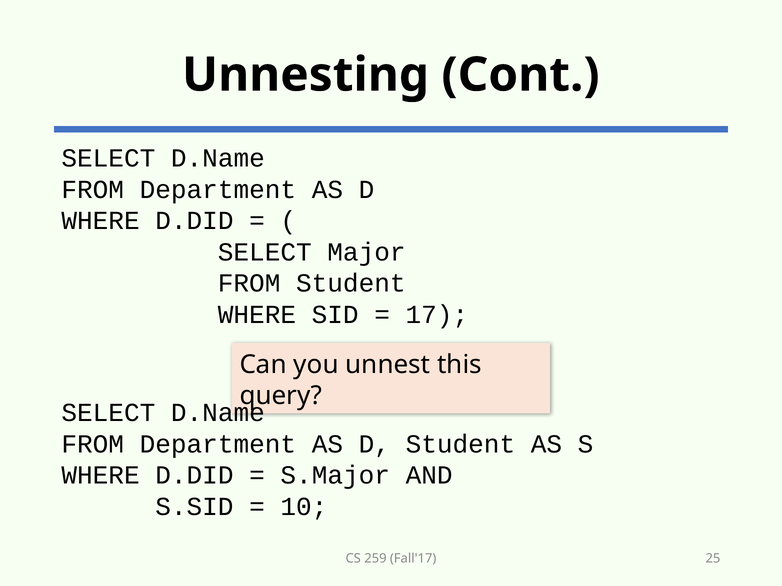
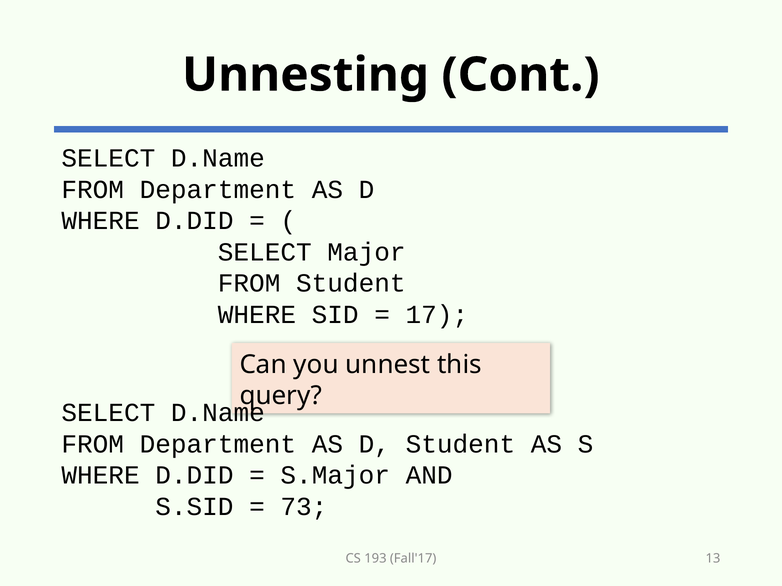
10: 10 -> 73
259: 259 -> 193
25: 25 -> 13
